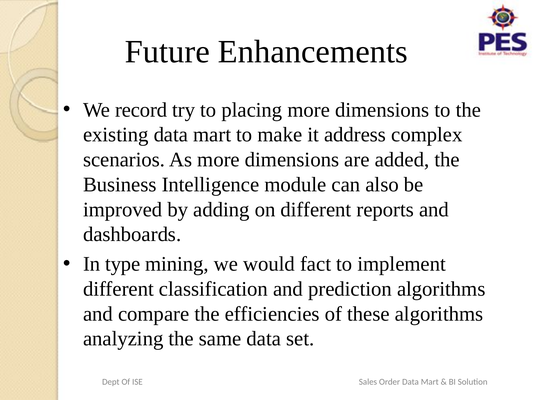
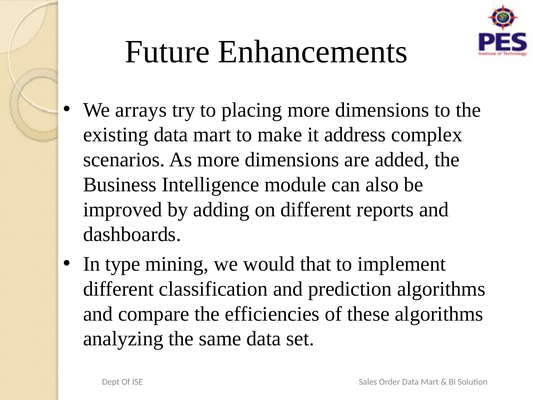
record: record -> arrays
fact: fact -> that
